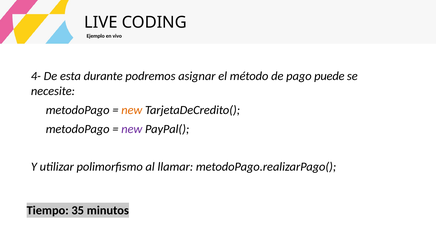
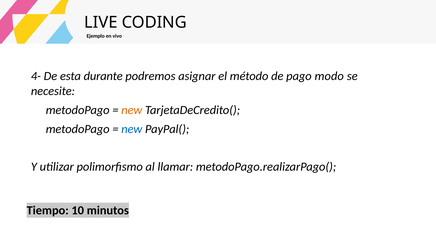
puede: puede -> modo
new at (132, 129) colour: purple -> blue
35: 35 -> 10
